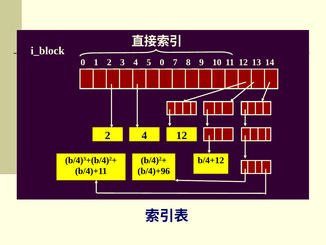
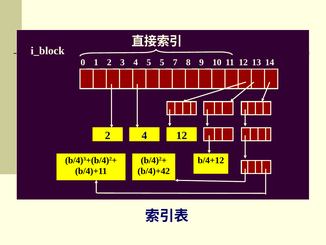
5 0: 0 -> 5
b/4)+96: b/4)+96 -> b/4)+42
